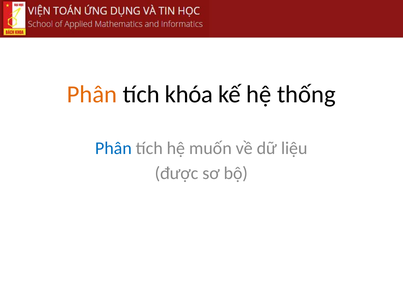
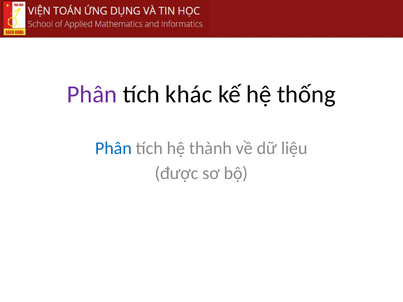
Phân at (92, 95) colour: orange -> purple
khóa: khóa -> khác
muốn: muốn -> thành
